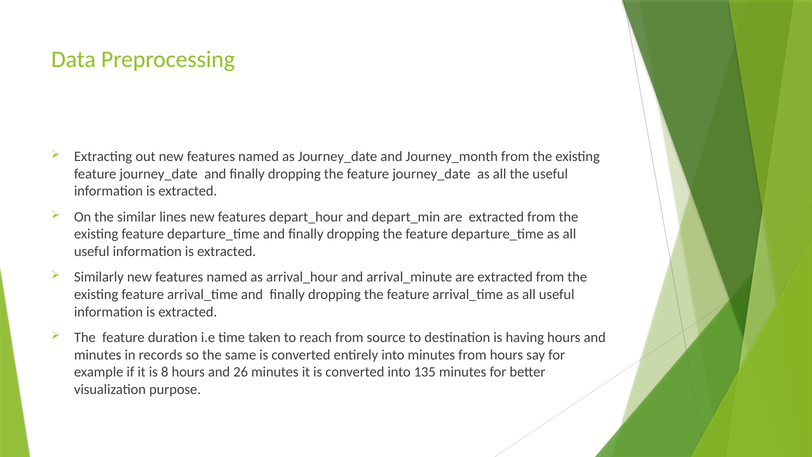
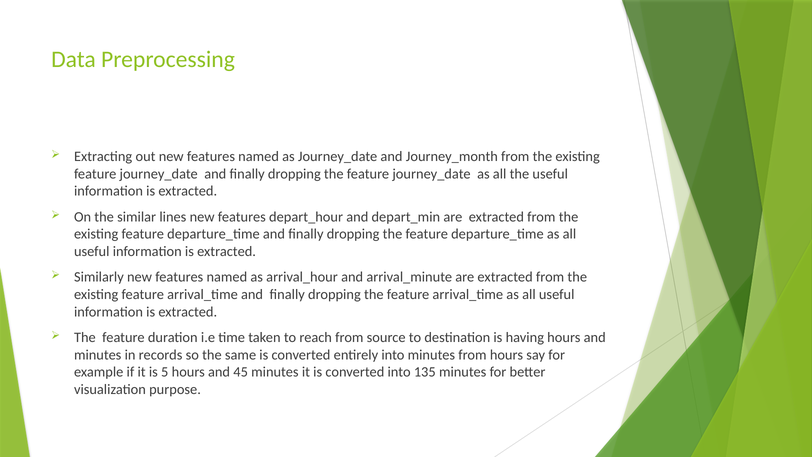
8: 8 -> 5
26: 26 -> 45
